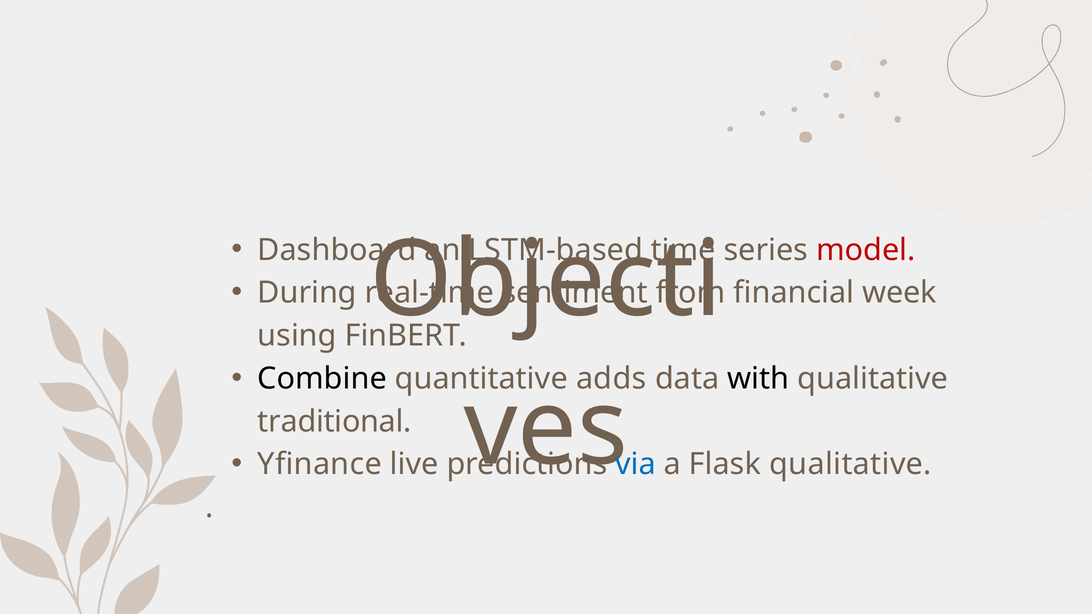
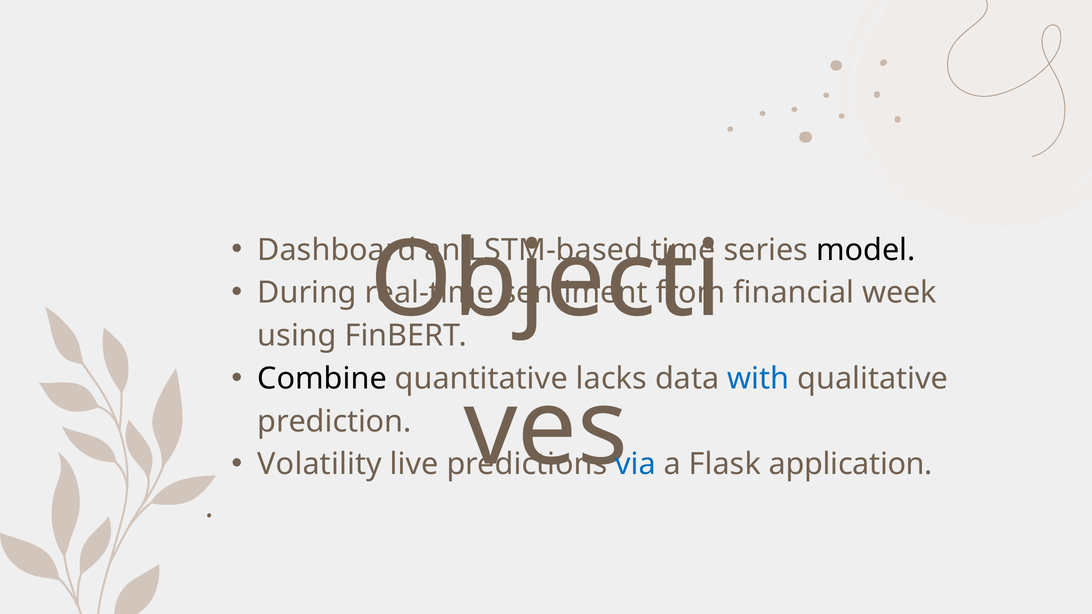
model colour: red -> black
adds: adds -> lacks
with colour: black -> blue
traditional: traditional -> prediction
Yfinance: Yfinance -> Volatility
Flask qualitative: qualitative -> application
